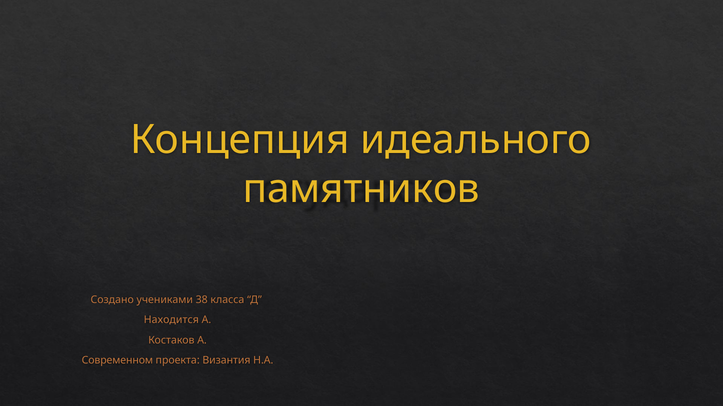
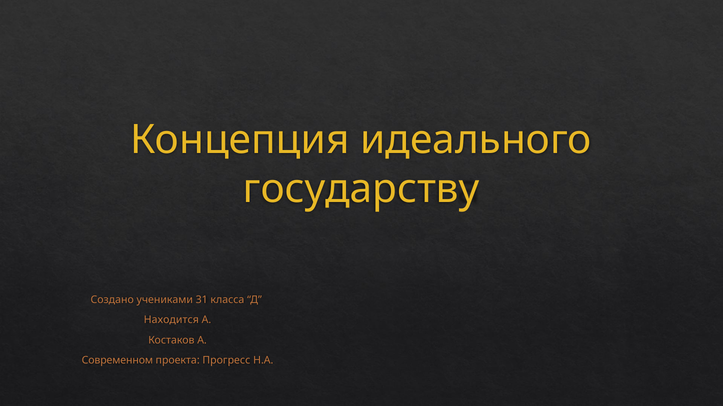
памятников: памятников -> государству
38: 38 -> 31
Византия: Византия -> Прогресс
